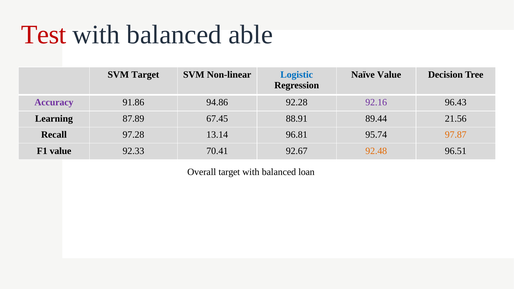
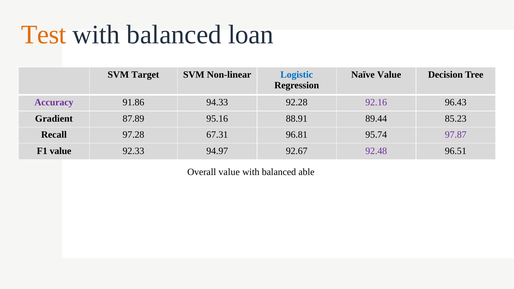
Test colour: red -> orange
able: able -> loan
94.86: 94.86 -> 94.33
Learning: Learning -> Gradient
67.45: 67.45 -> 95.16
21.56: 21.56 -> 85.23
13.14: 13.14 -> 67.31
97.87 colour: orange -> purple
70.41: 70.41 -> 94.97
92.48 colour: orange -> purple
Overall target: target -> value
loan: loan -> able
